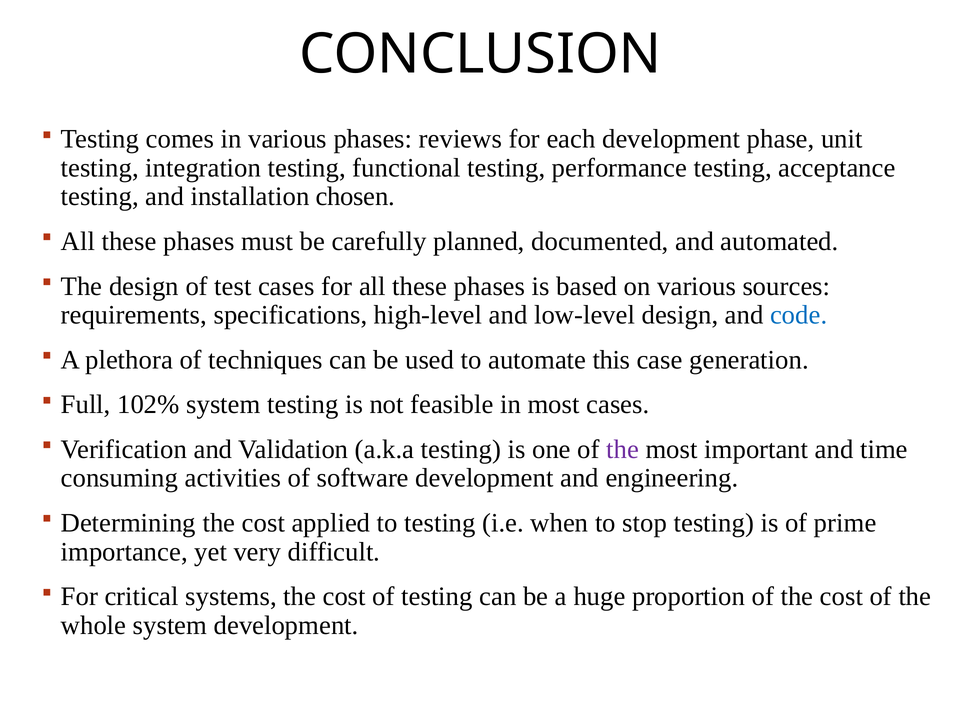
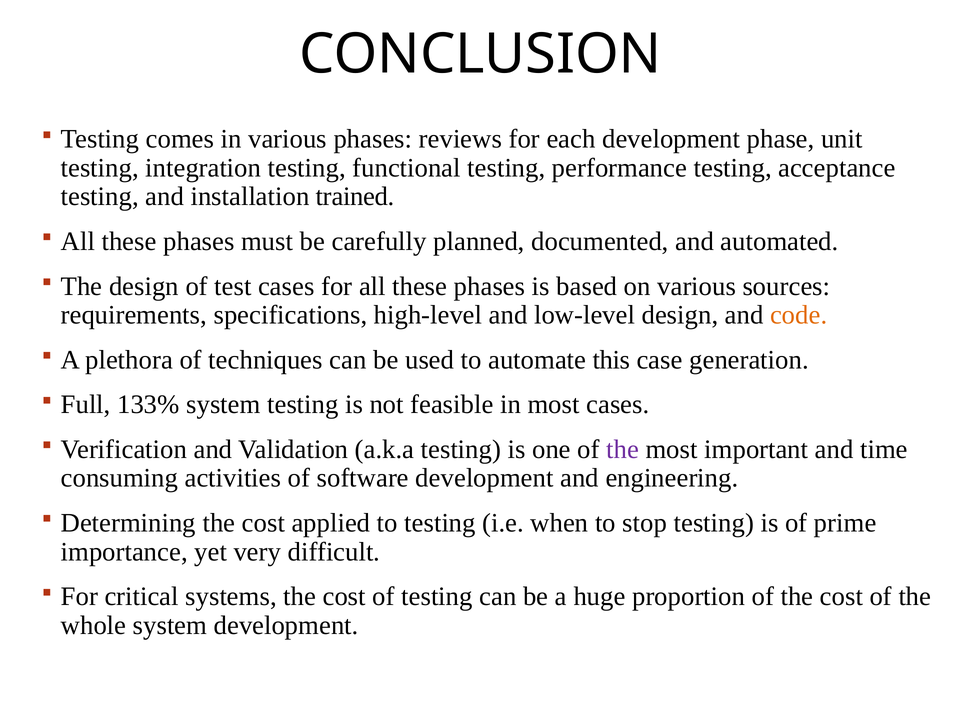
chosen: chosen -> trained
code colour: blue -> orange
102%: 102% -> 133%
